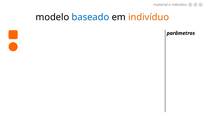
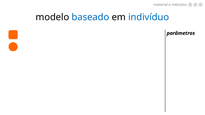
indivíduo colour: orange -> blue
